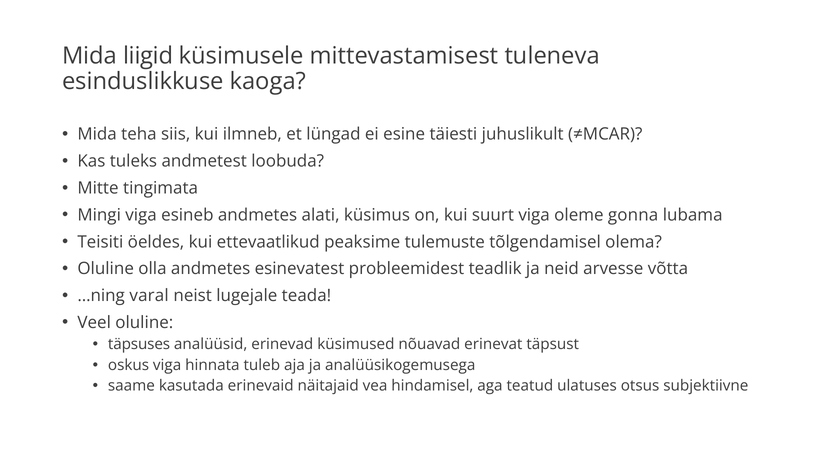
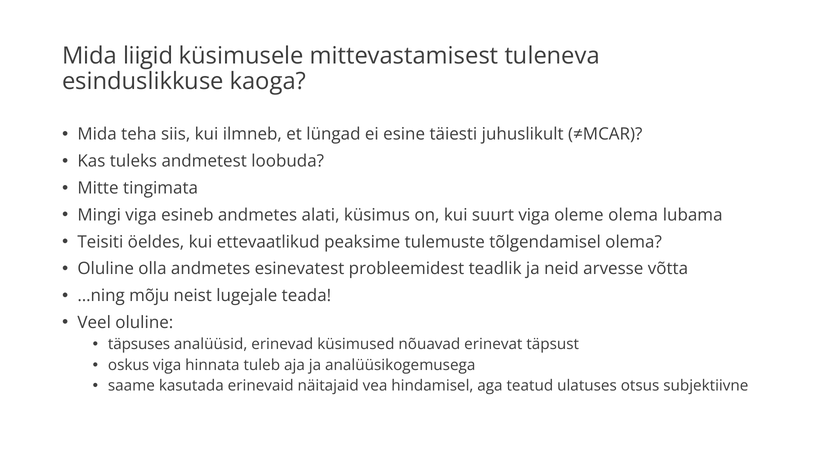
oleme gonna: gonna -> olema
varal: varal -> mõju
